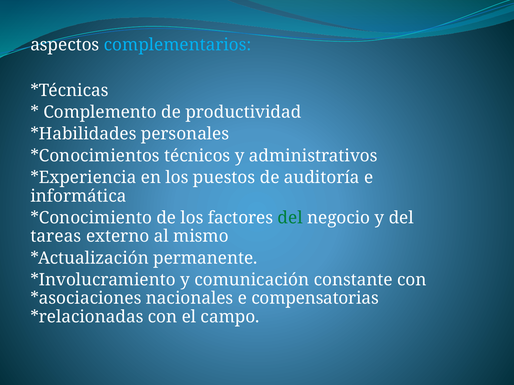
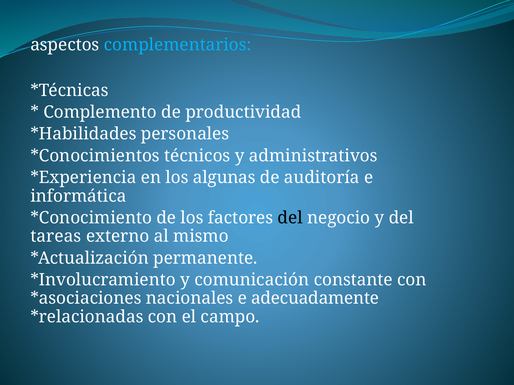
puestos: puestos -> algunas
del at (290, 218) colour: green -> black
compensatorias: compensatorias -> adecuadamente
